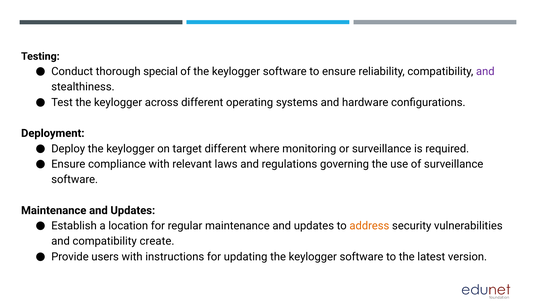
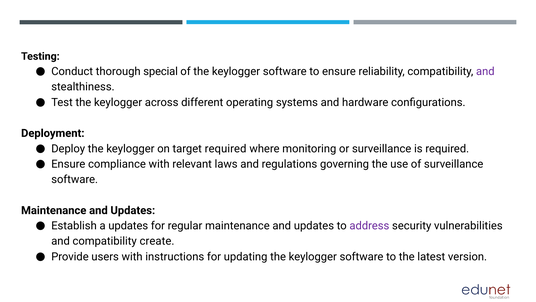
target different: different -> required
a location: location -> updates
address colour: orange -> purple
